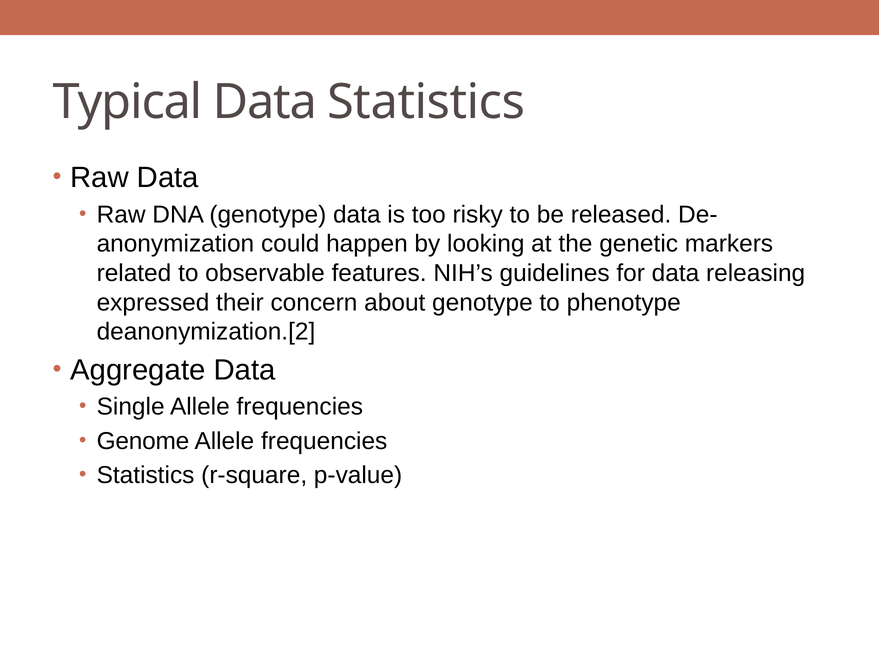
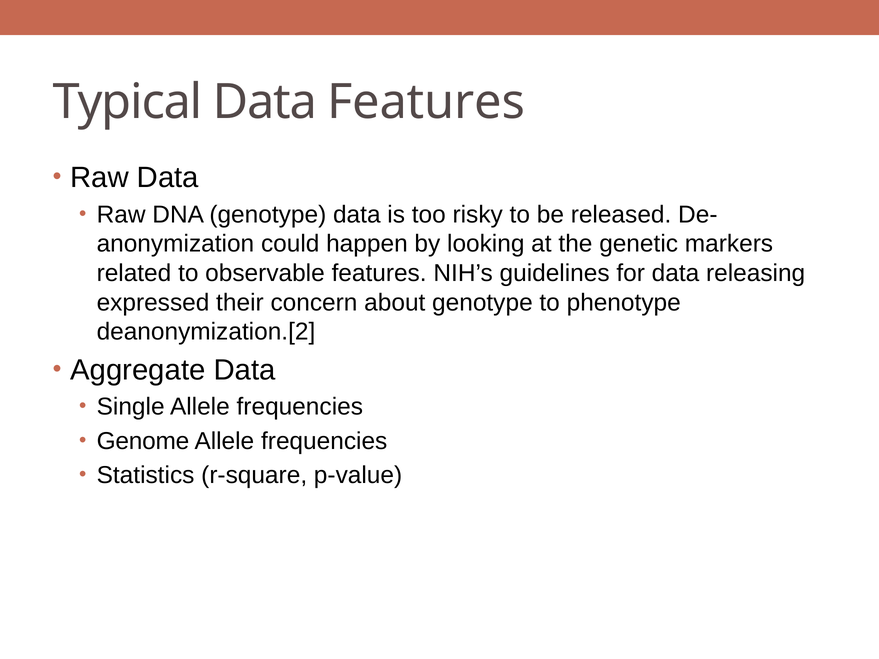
Data Statistics: Statistics -> Features
